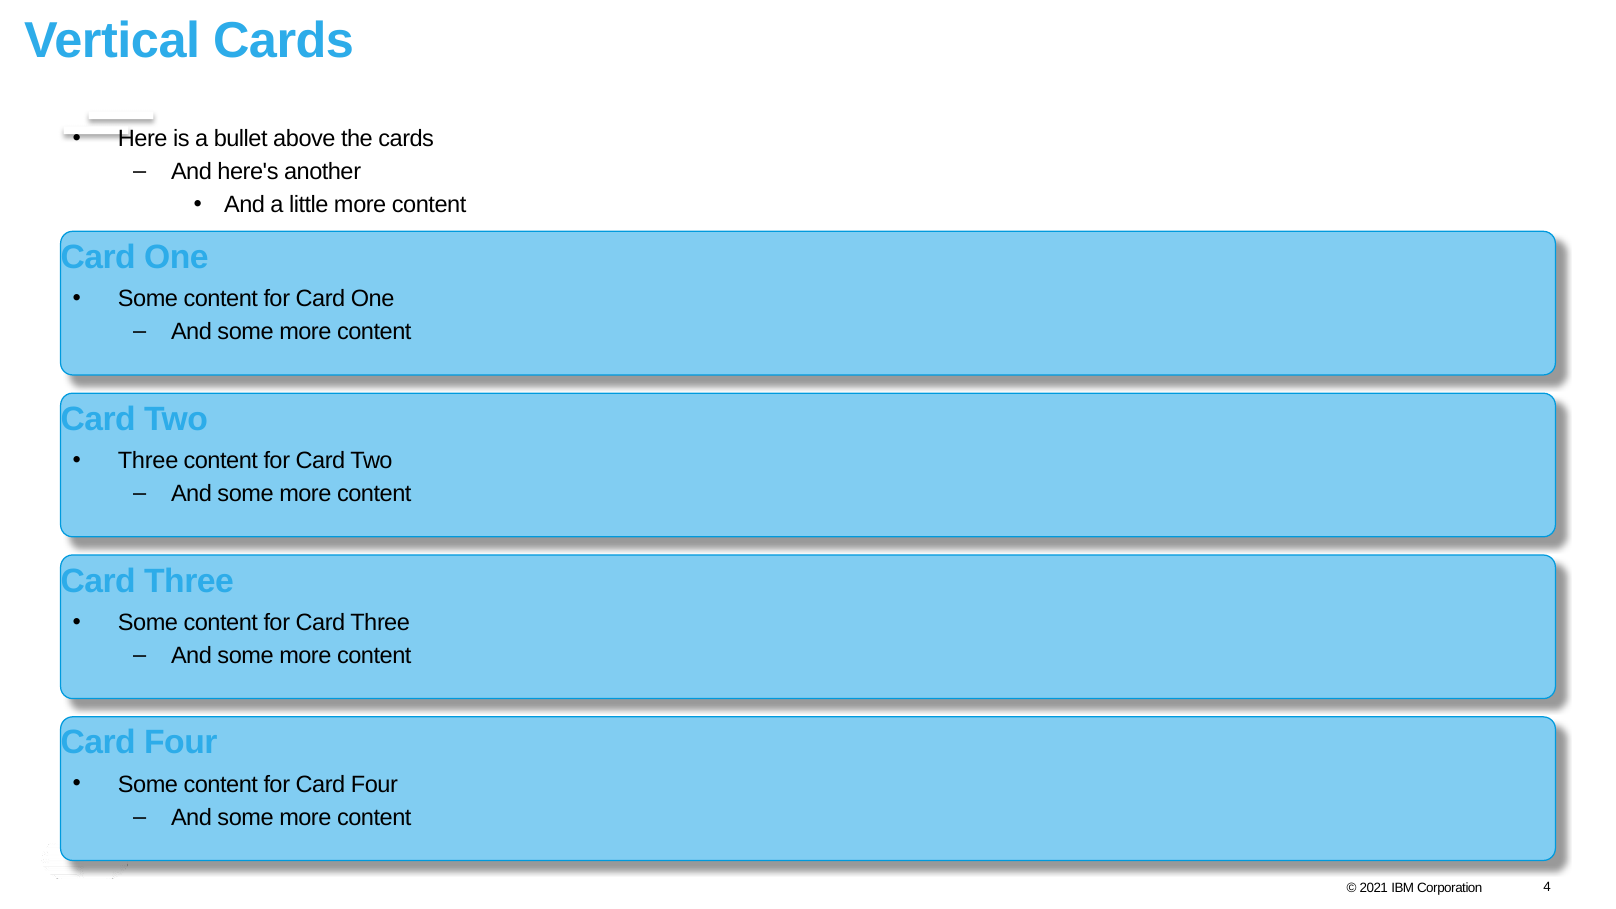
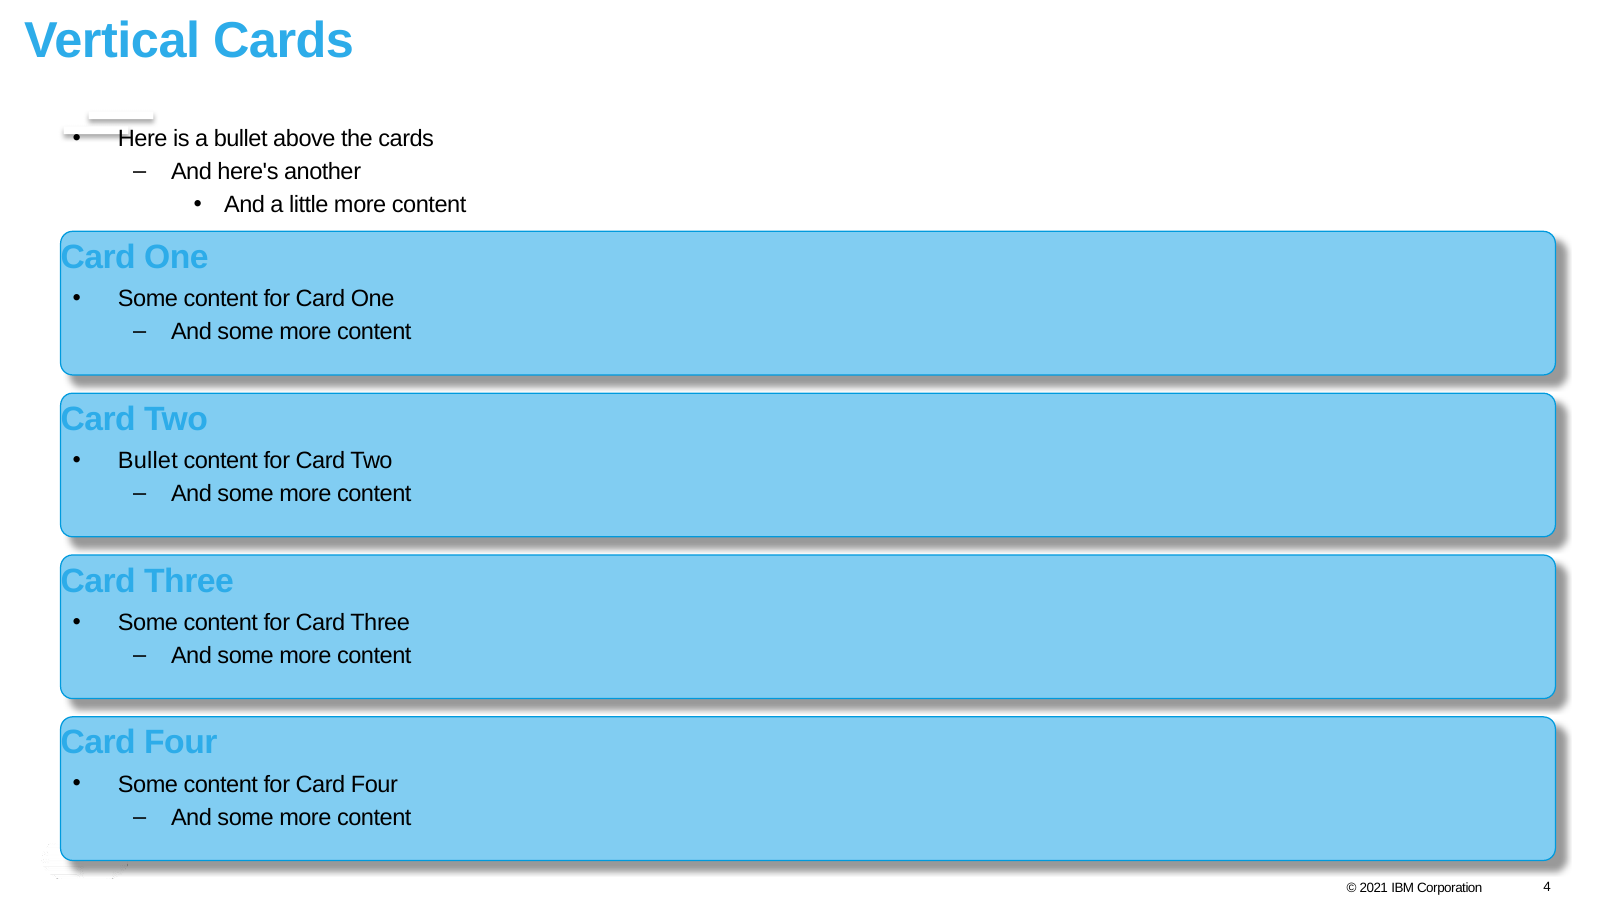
Three at (148, 461): Three -> Bullet
